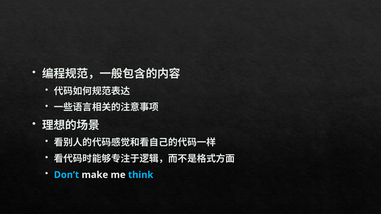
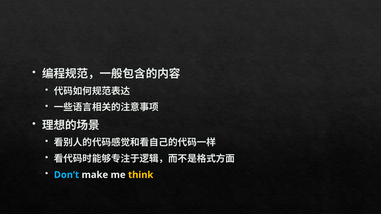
think colour: light blue -> yellow
